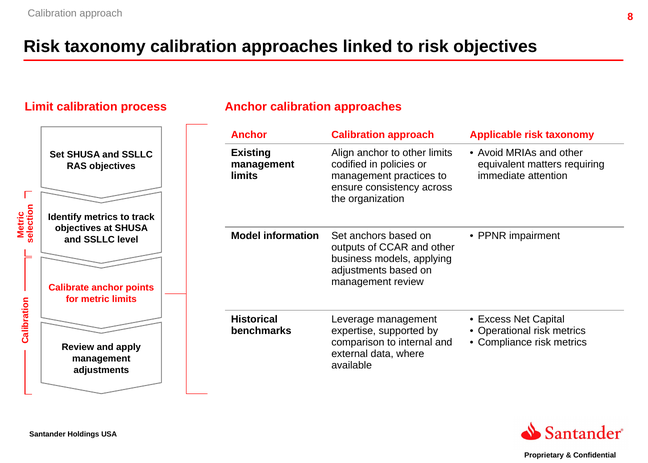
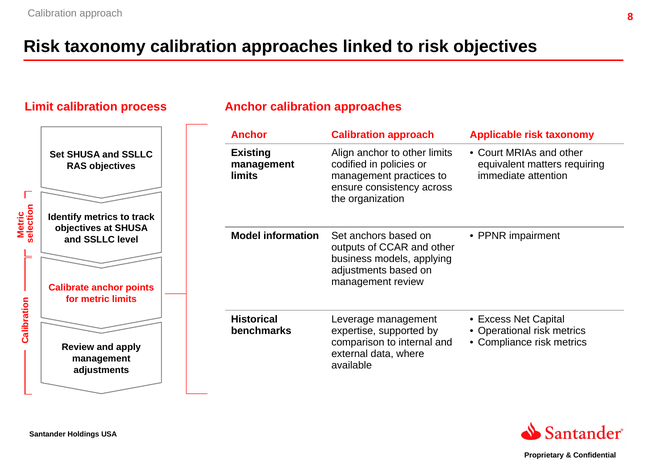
Avoid: Avoid -> Court
